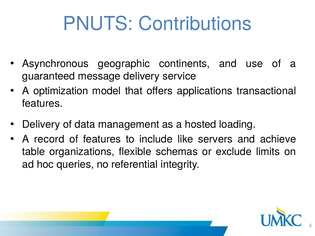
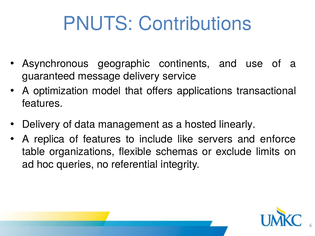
loading: loading -> linearly
record: record -> replica
achieve: achieve -> enforce
